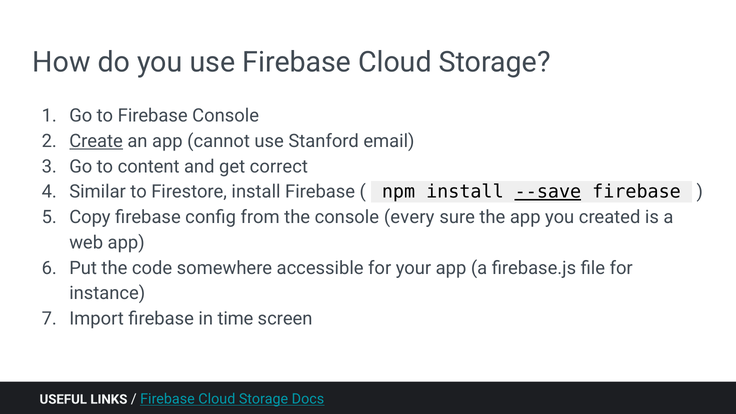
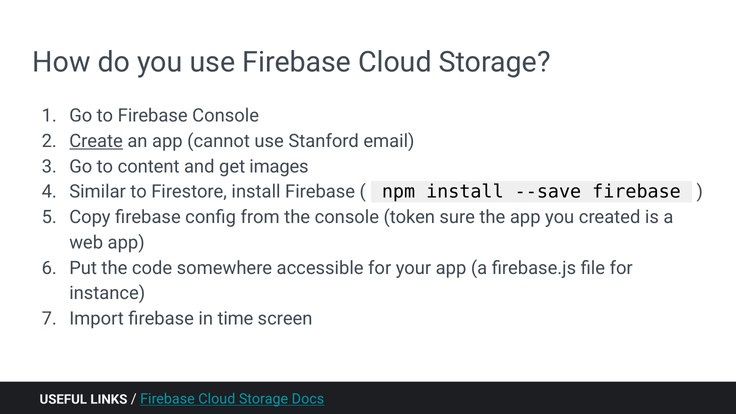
correct: correct -> images
--save underline: present -> none
every: every -> token
